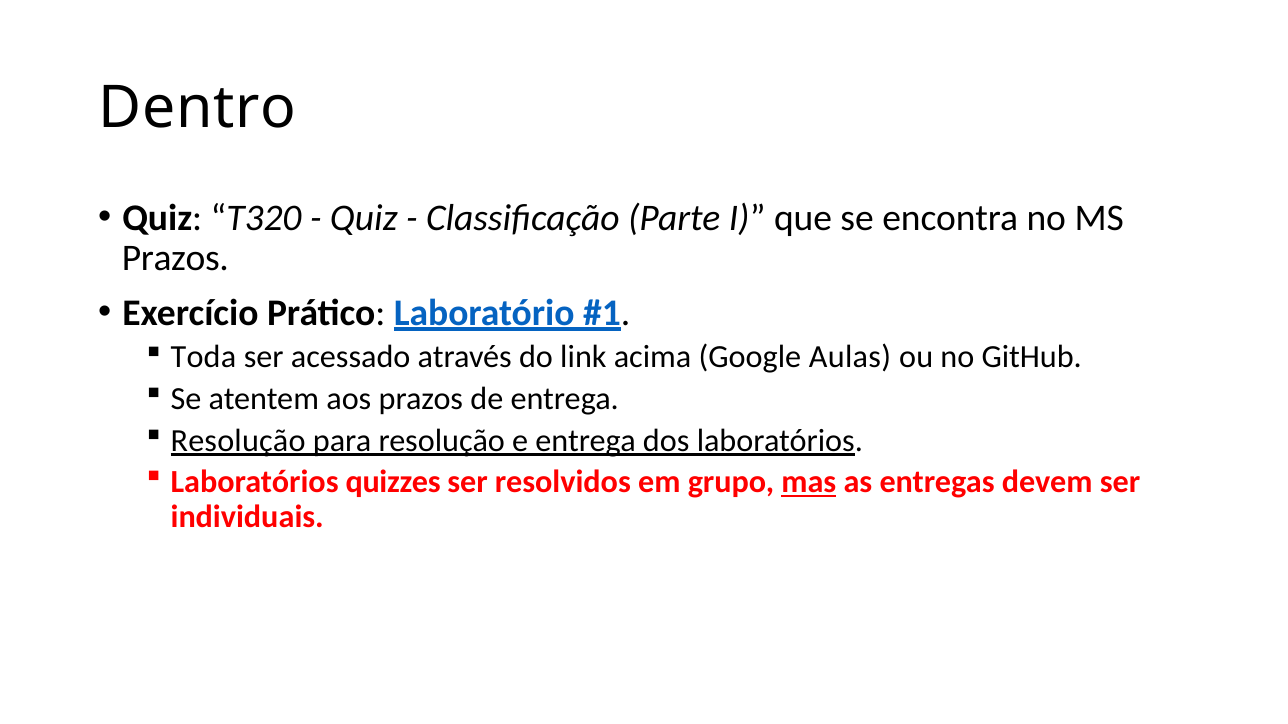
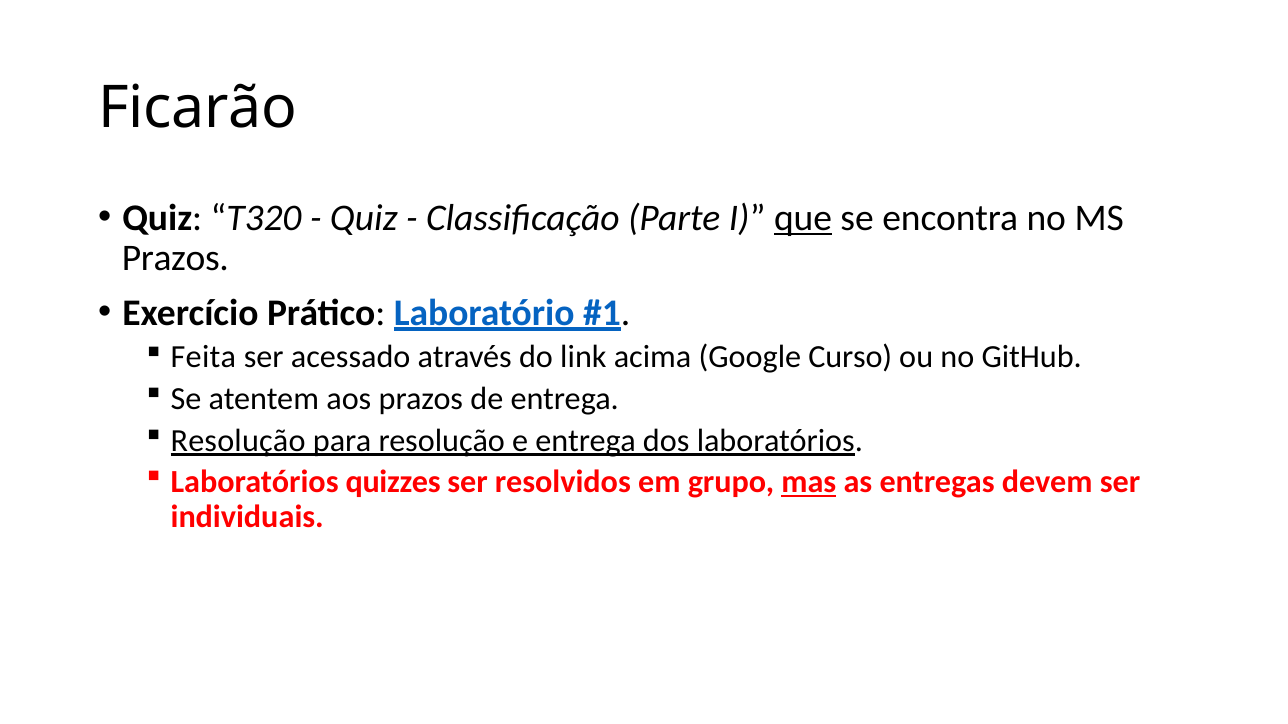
Dentro: Dentro -> Ficarão
que underline: none -> present
Toda: Toda -> Feita
Aulas: Aulas -> Curso
